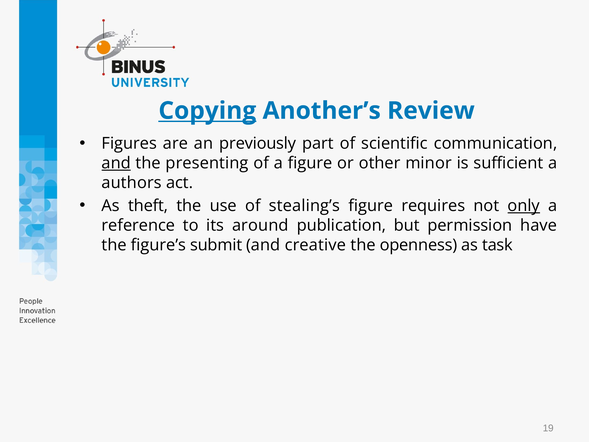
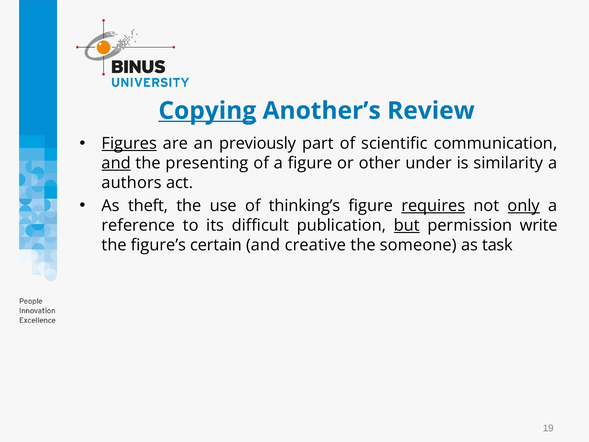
Figures underline: none -> present
minor: minor -> under
sufficient: sufficient -> similarity
stealing’s: stealing’s -> thinking’s
requires underline: none -> present
around: around -> difficult
but underline: none -> present
have: have -> write
submit: submit -> certain
openness: openness -> someone
